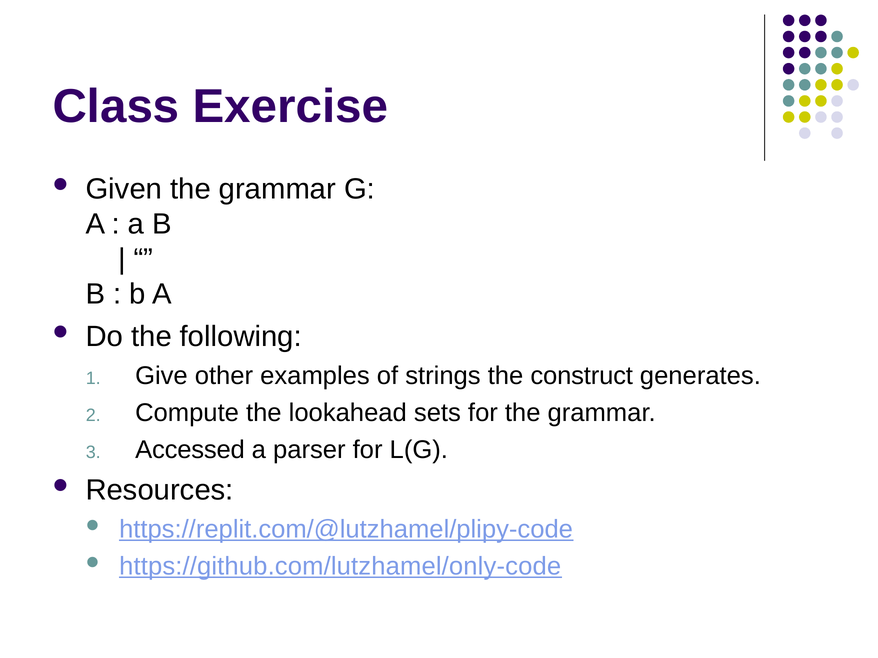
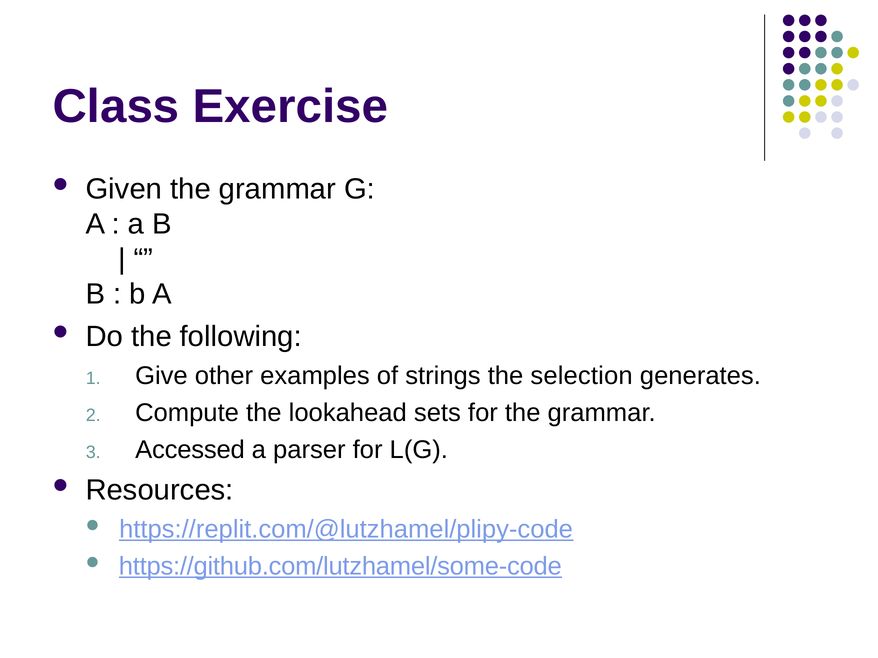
construct: construct -> selection
https://github.com/lutzhamel/only-code: https://github.com/lutzhamel/only-code -> https://github.com/lutzhamel/some-code
